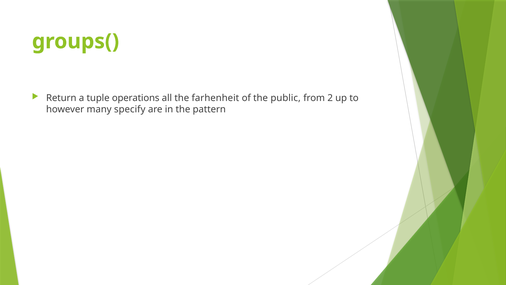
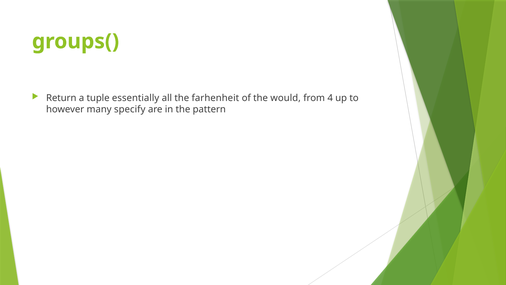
operations: operations -> essentially
public: public -> would
2: 2 -> 4
